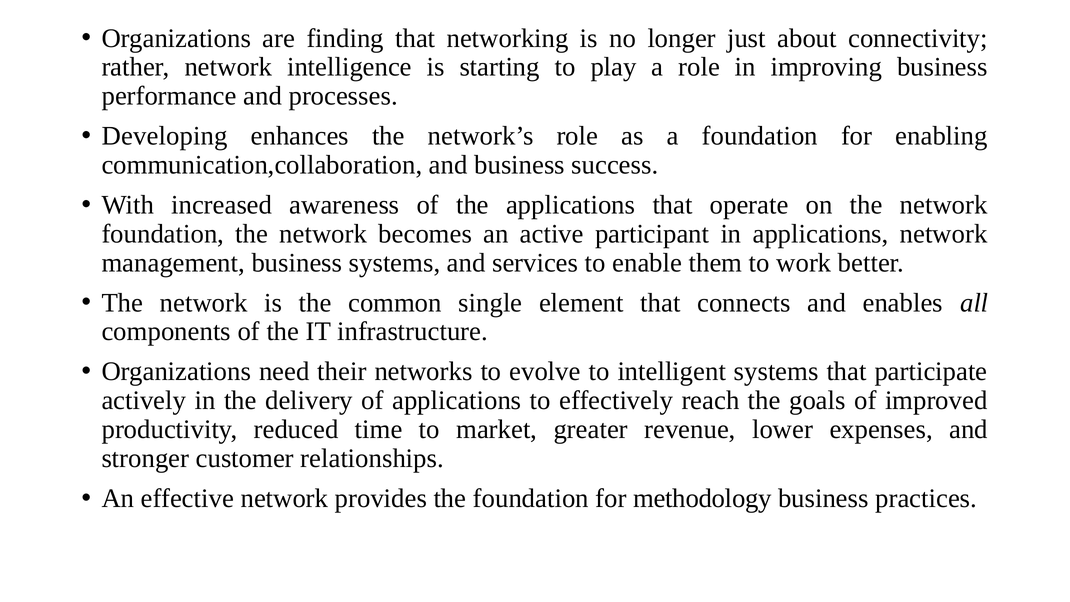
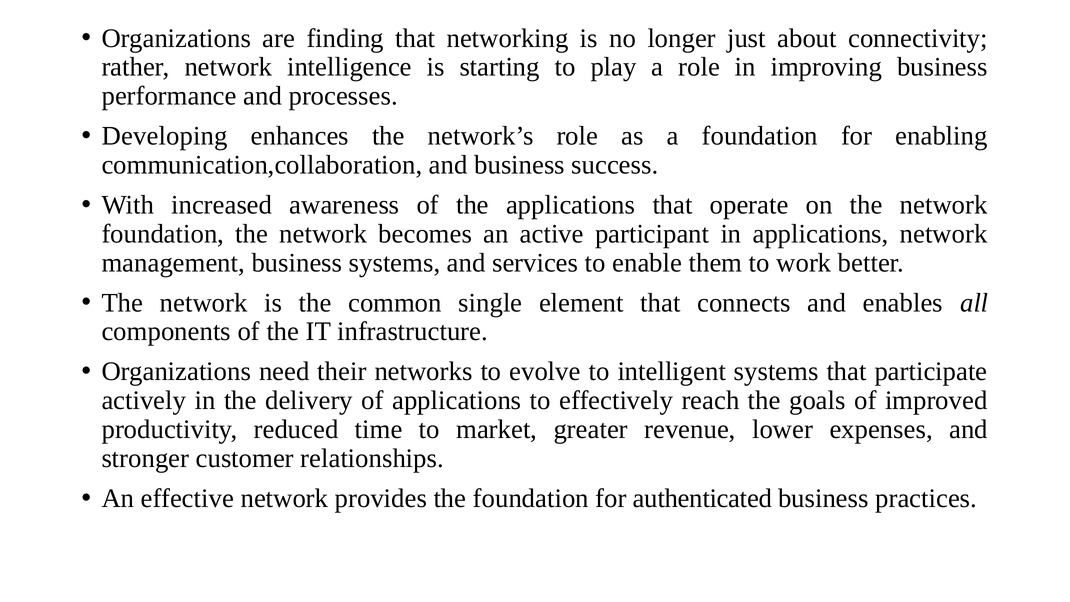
methodology: methodology -> authenticated
